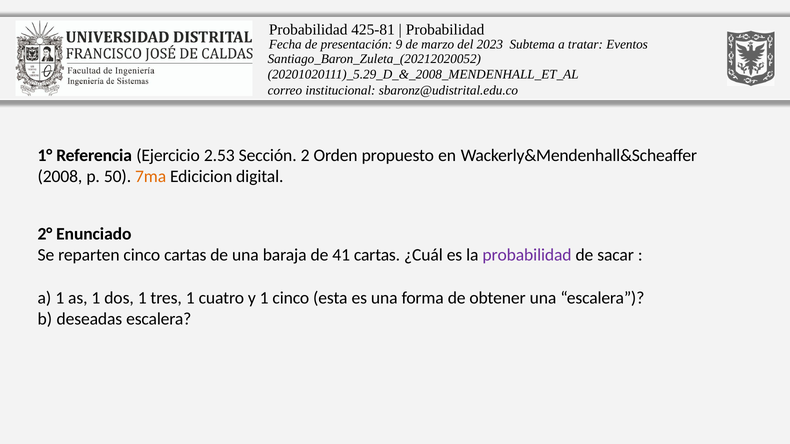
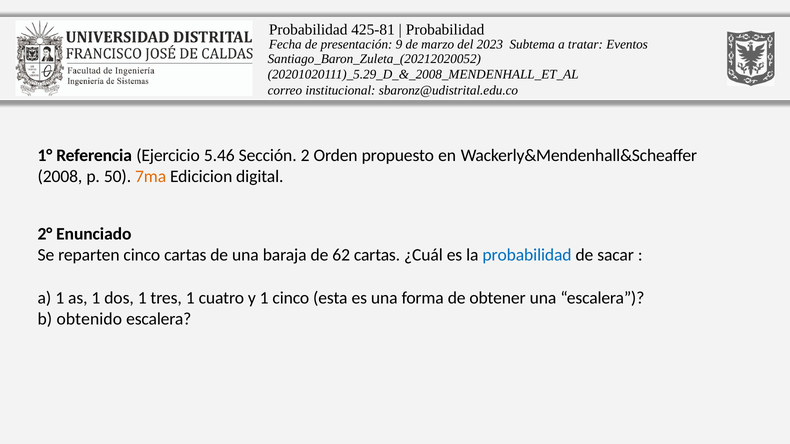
2.53: 2.53 -> 5.46
41: 41 -> 62
probabilidad at (527, 255) colour: purple -> blue
deseadas: deseadas -> obtenido
